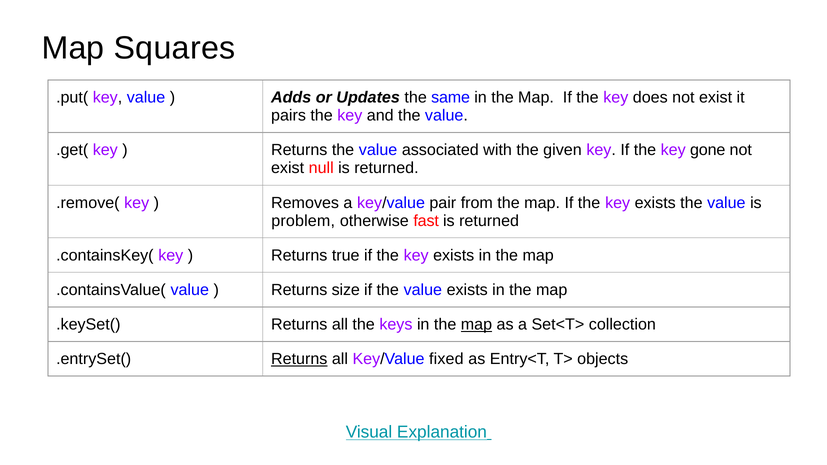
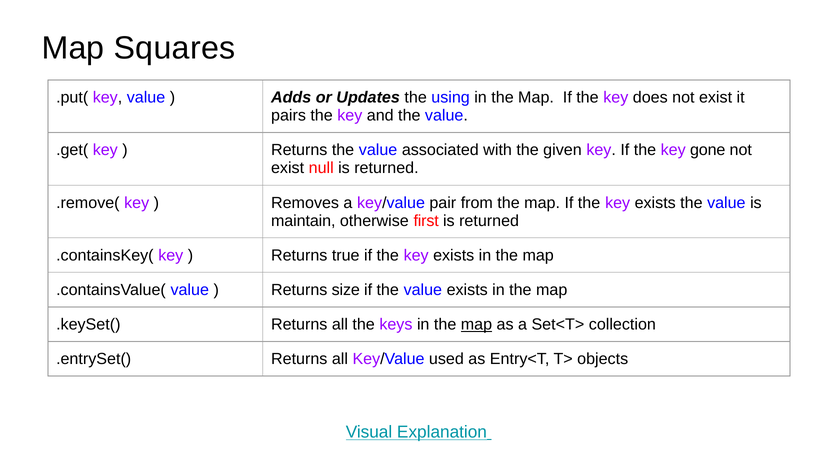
same: same -> using
problem: problem -> maintain
fast: fast -> first
Returns at (299, 359) underline: present -> none
fixed: fixed -> used
